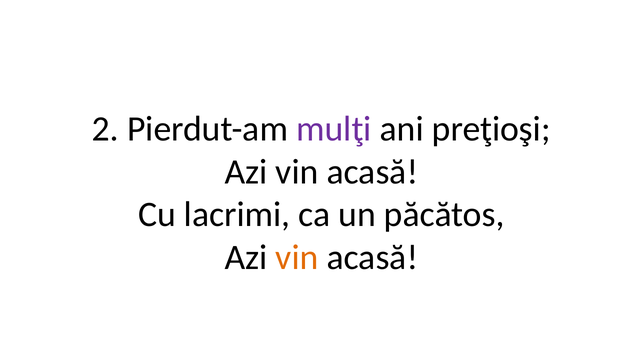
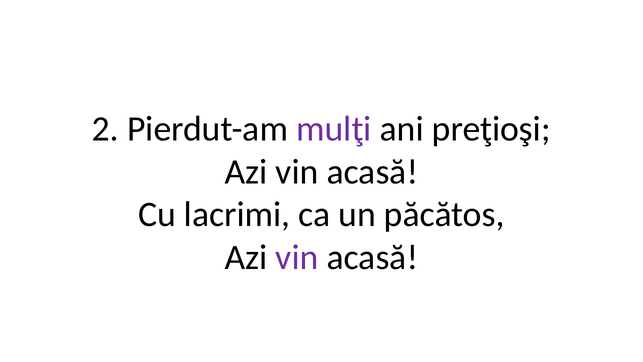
vin at (297, 257) colour: orange -> purple
